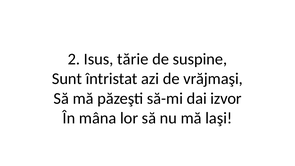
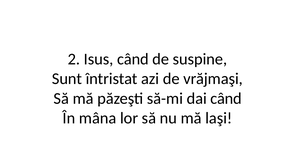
Isus tărie: tărie -> când
dai izvor: izvor -> când
